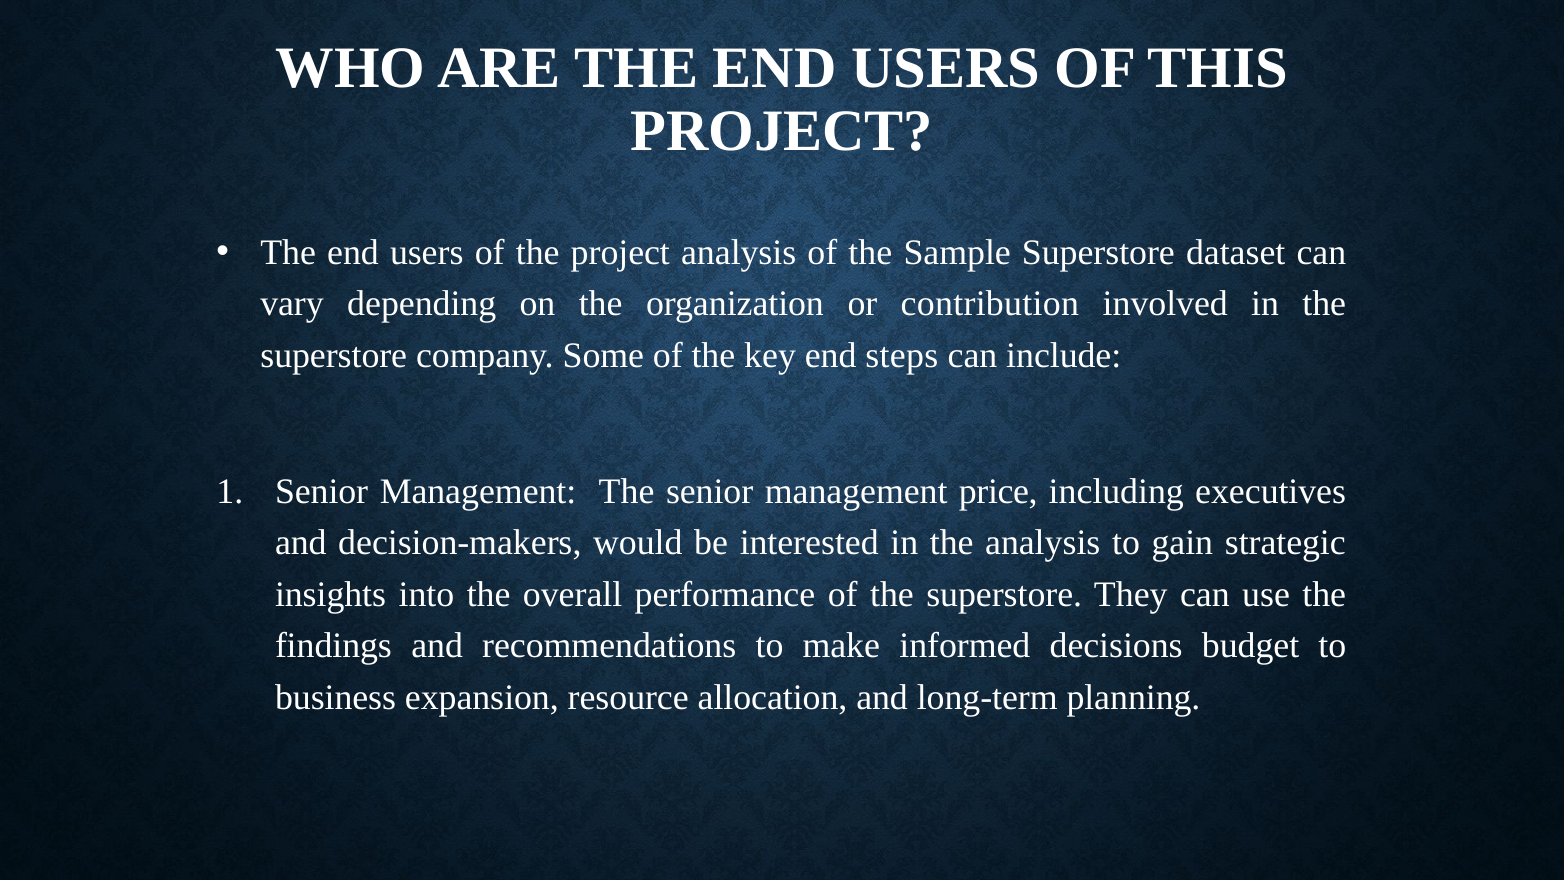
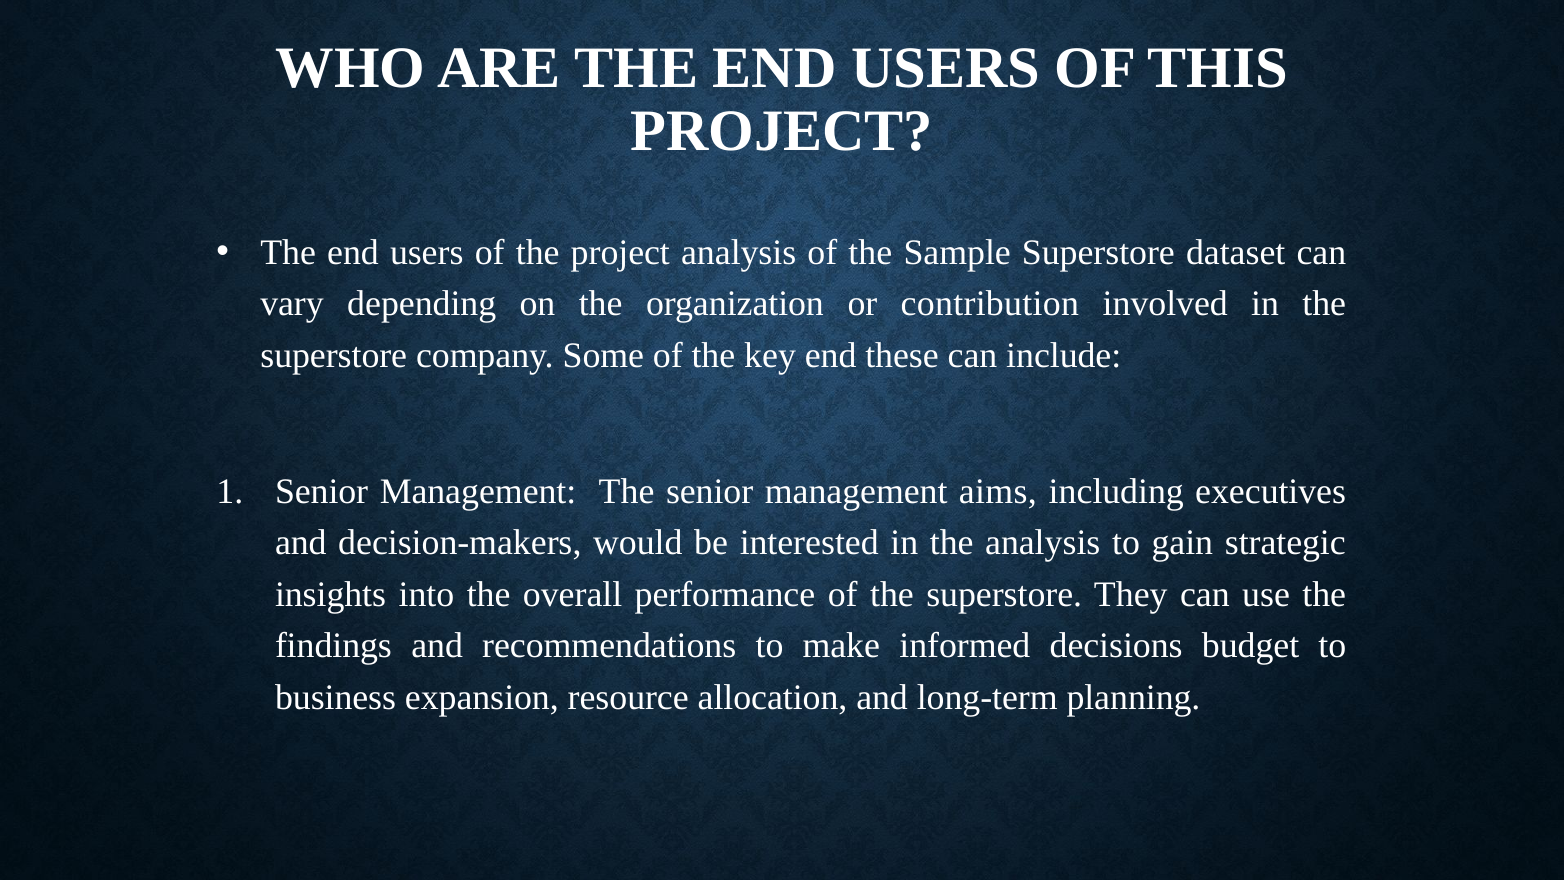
steps: steps -> these
price: price -> aims
